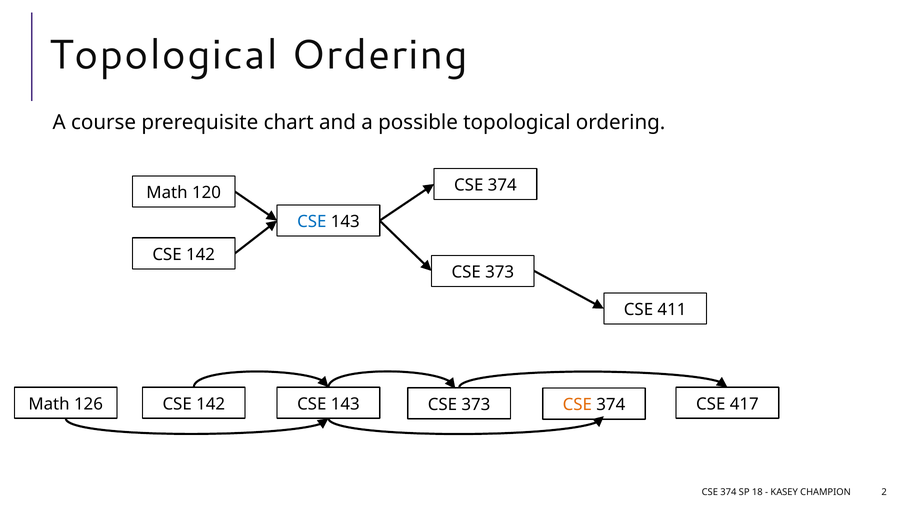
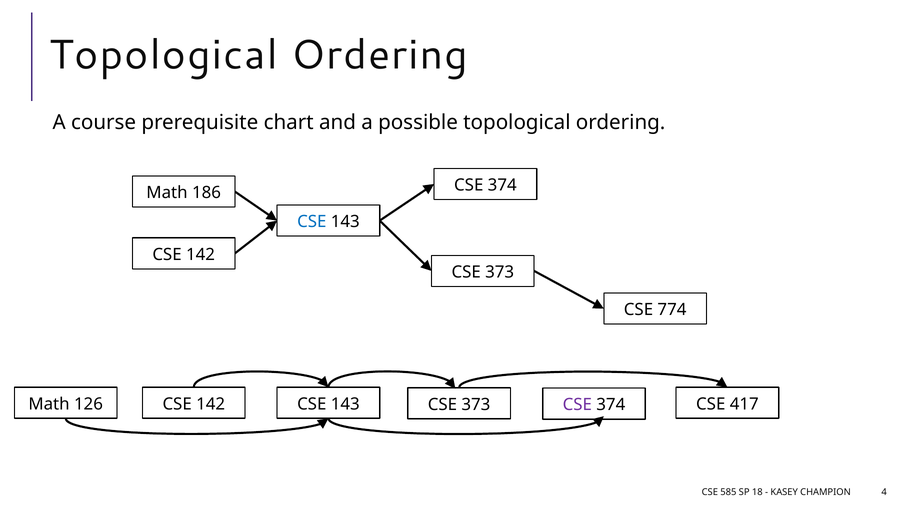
120: 120 -> 186
411: 411 -> 774
CSE at (577, 404) colour: orange -> purple
374 at (728, 491): 374 -> 585
2: 2 -> 4
